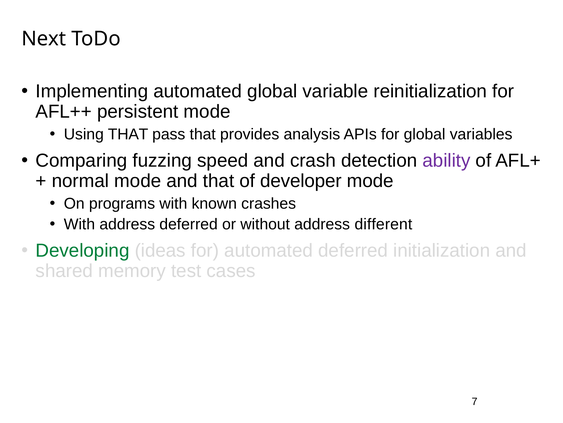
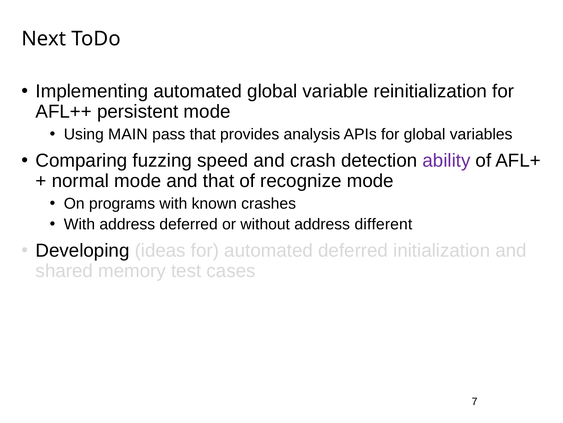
Using THAT: THAT -> MAIN
developer: developer -> recognize
Developing colour: green -> black
